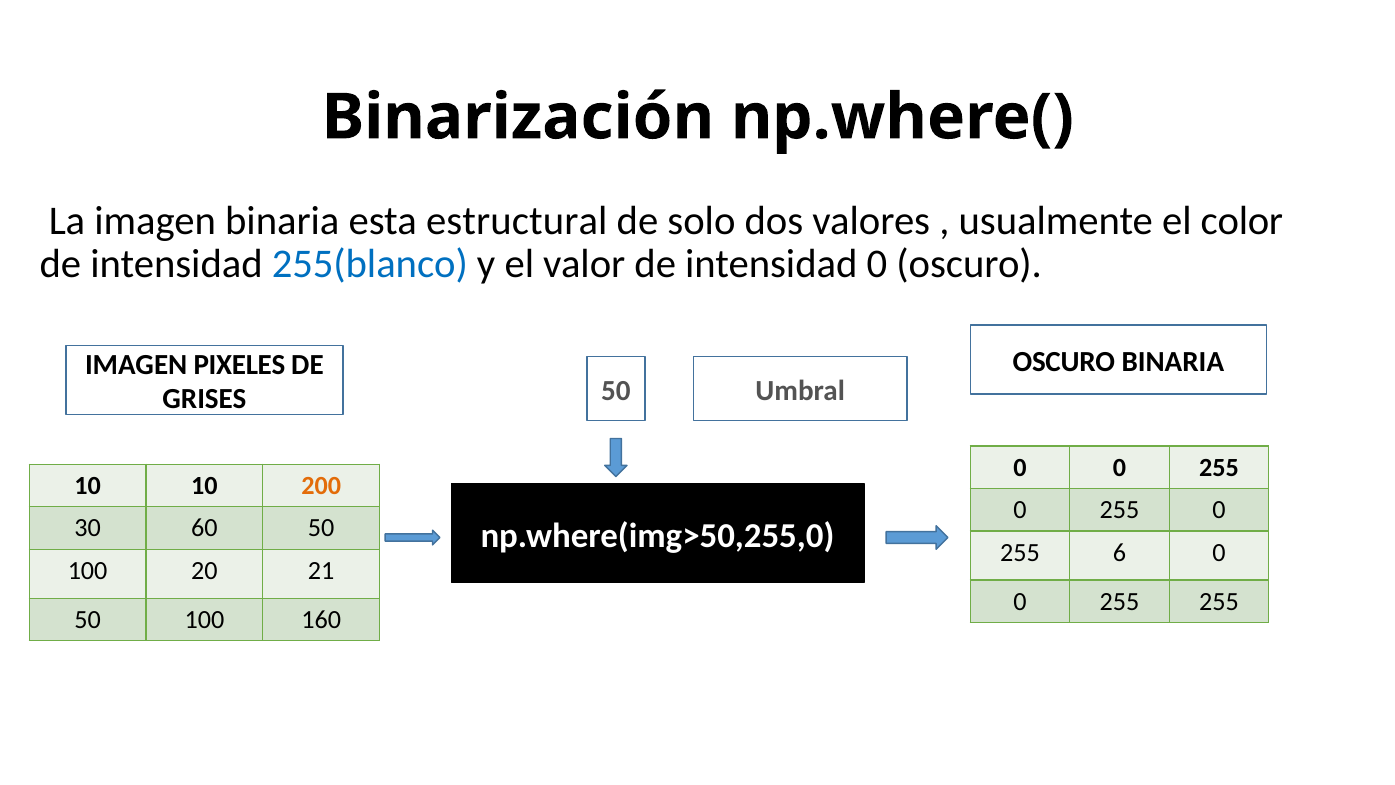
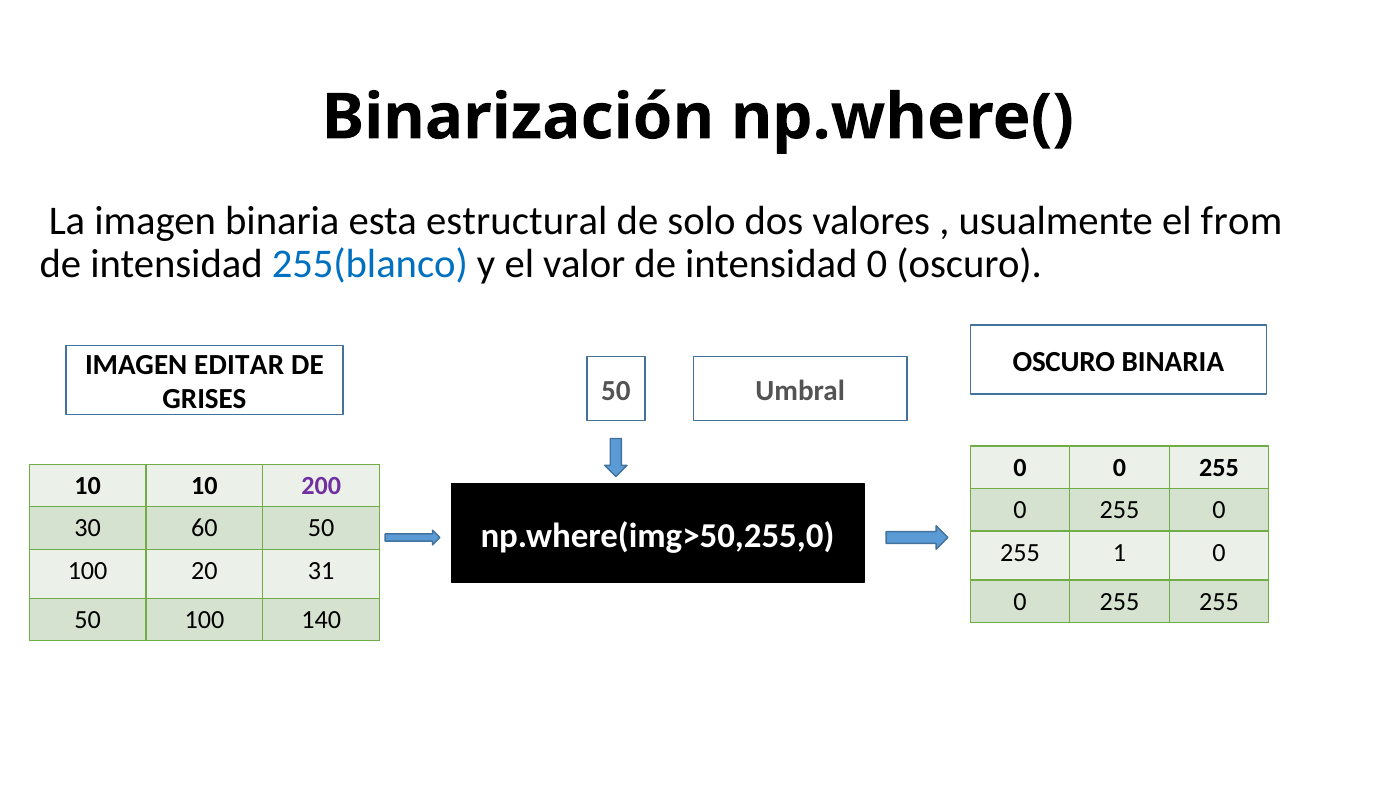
color: color -> from
PIXELES: PIXELES -> EDITAR
200 colour: orange -> purple
6: 6 -> 1
21: 21 -> 31
160: 160 -> 140
